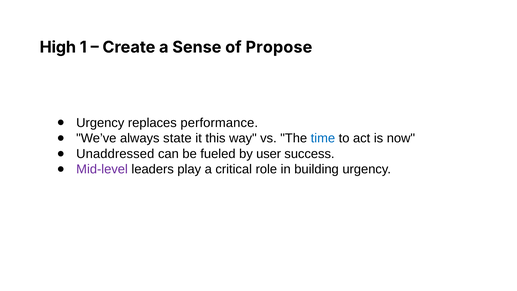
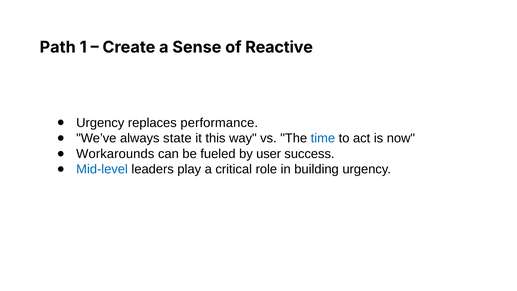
High: High -> Path
Propose: Propose -> Reactive
Unaddressed: Unaddressed -> Workarounds
Mid-level colour: purple -> blue
